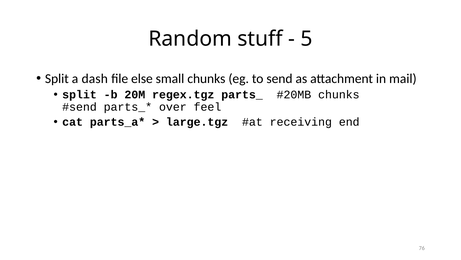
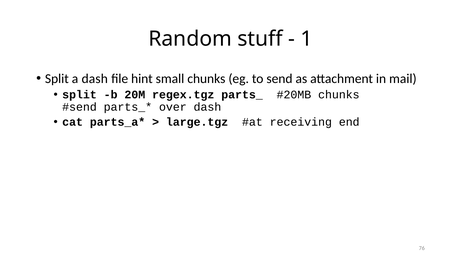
5: 5 -> 1
else: else -> hint
over feel: feel -> dash
